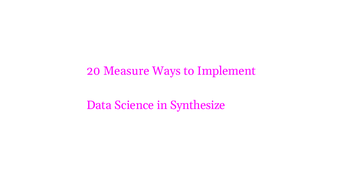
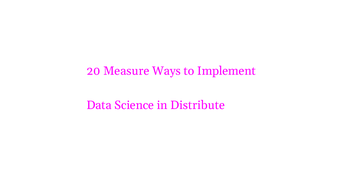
Synthesize: Synthesize -> Distribute
